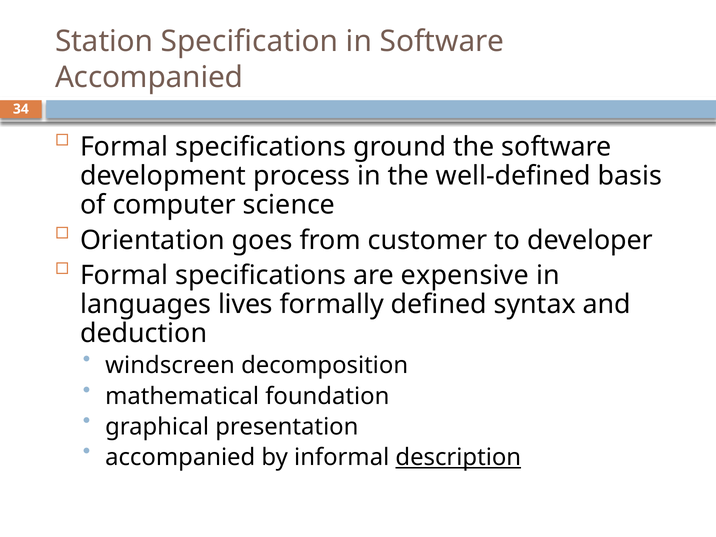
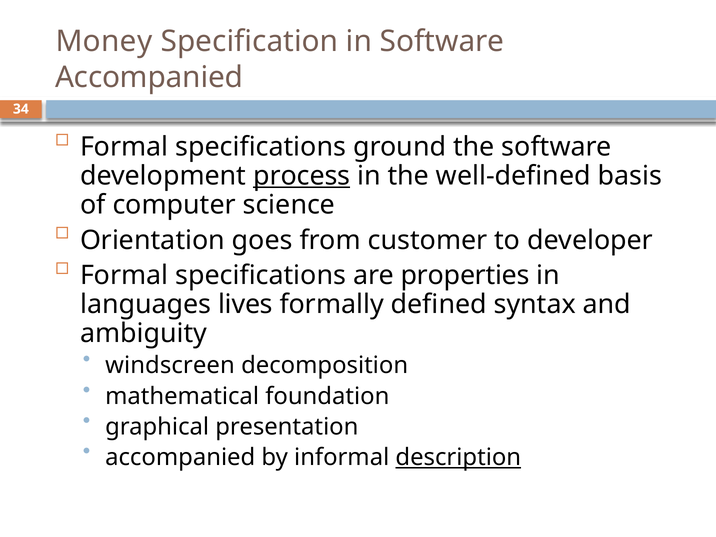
Station: Station -> Money
process underline: none -> present
expensive: expensive -> properties
deduction: deduction -> ambiguity
